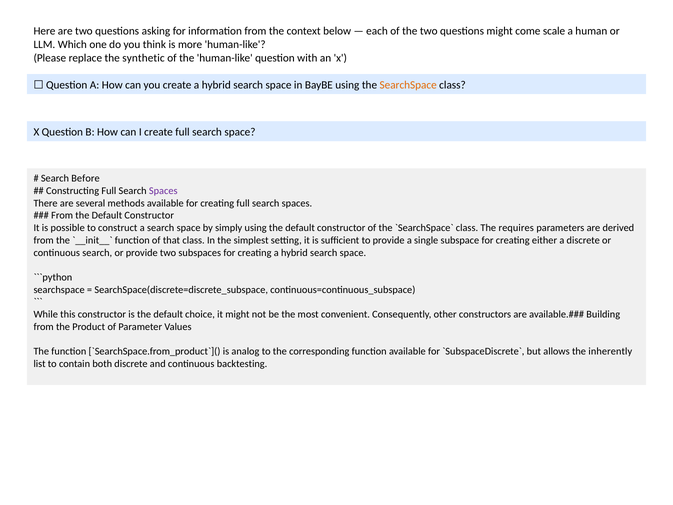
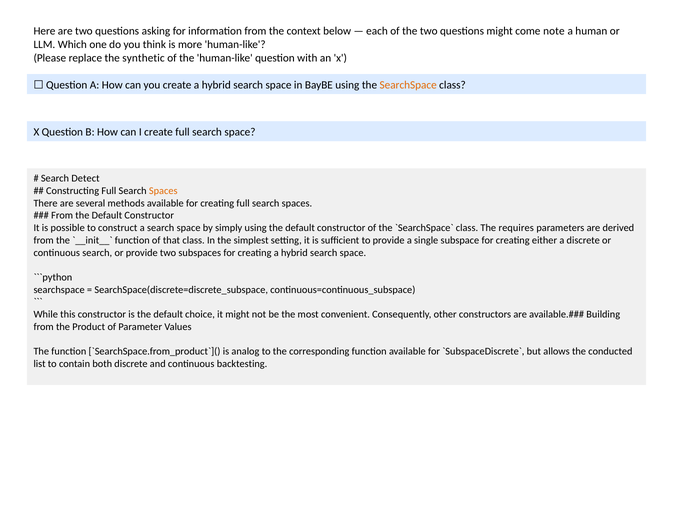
scale: scale -> note
Before: Before -> Detect
Spaces at (163, 191) colour: purple -> orange
inherently: inherently -> conducted
